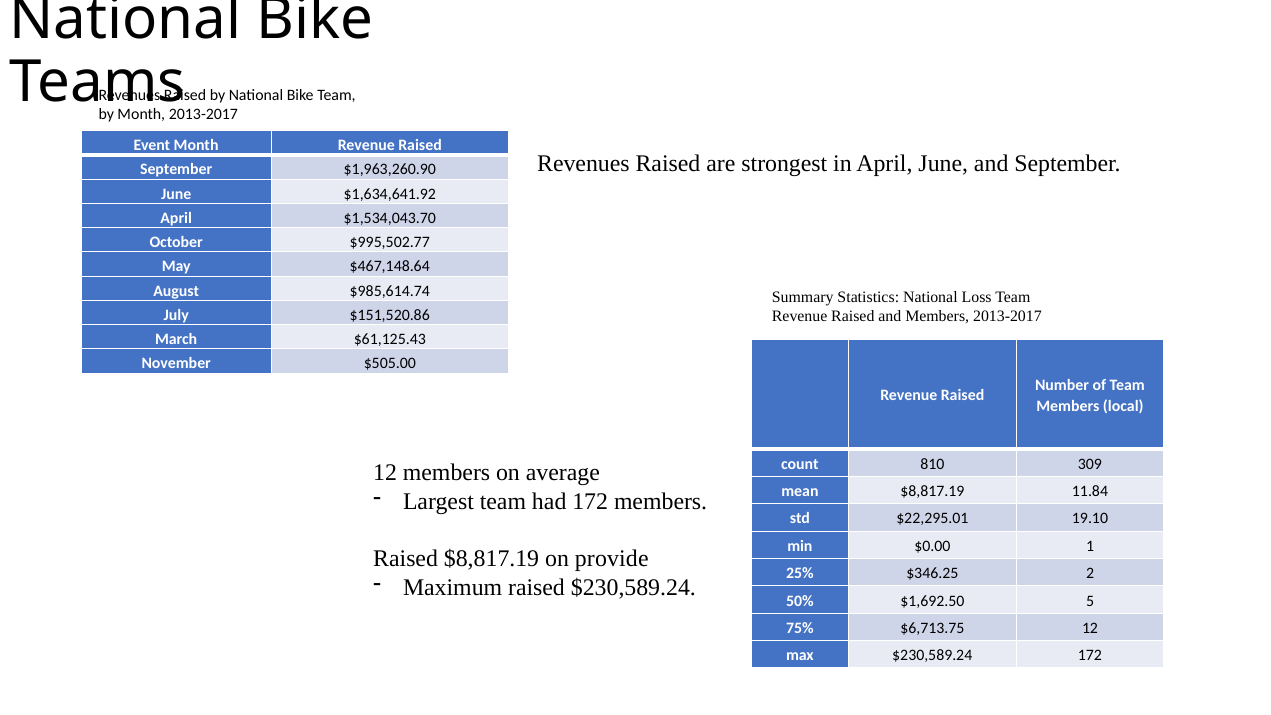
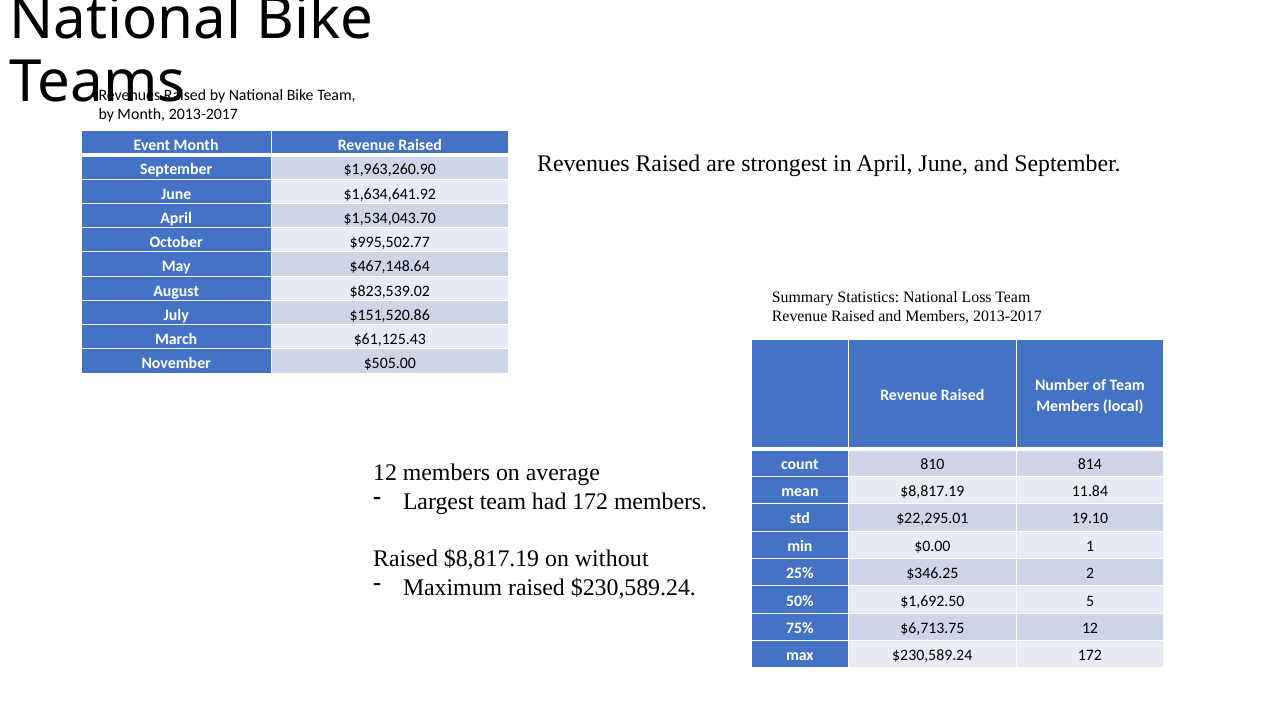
$985,614.74: $985,614.74 -> $823,539.02
309: 309 -> 814
provide: provide -> without
